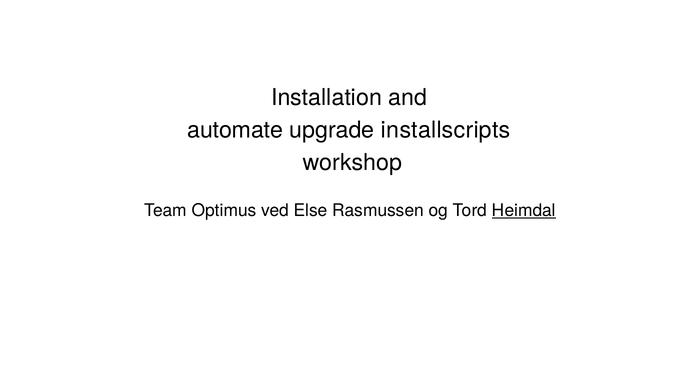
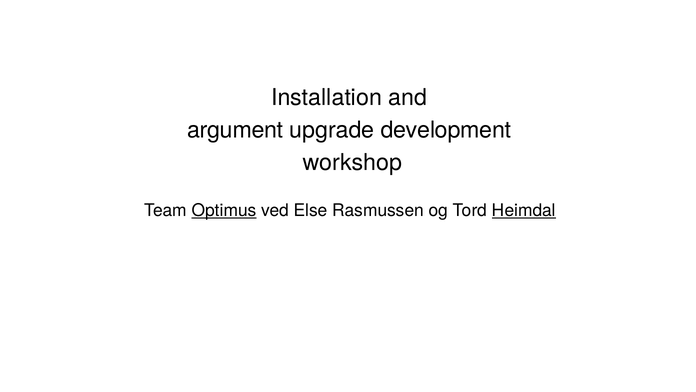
automate: automate -> argument
installscripts: installscripts -> development
Optimus underline: none -> present
